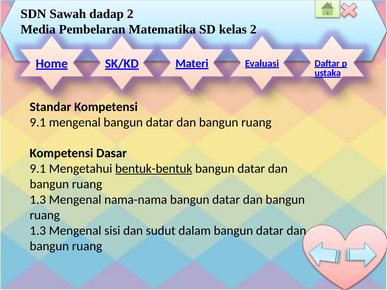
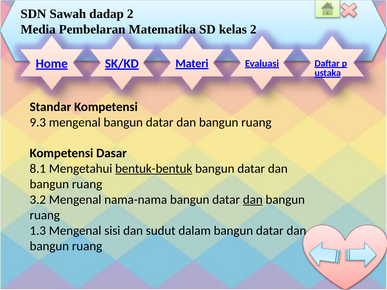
9.1 at (38, 122): 9.1 -> 9.3
9.1 at (38, 169): 9.1 -> 8.1
1.3 at (38, 200): 1.3 -> 3.2
dan at (253, 200) underline: none -> present
